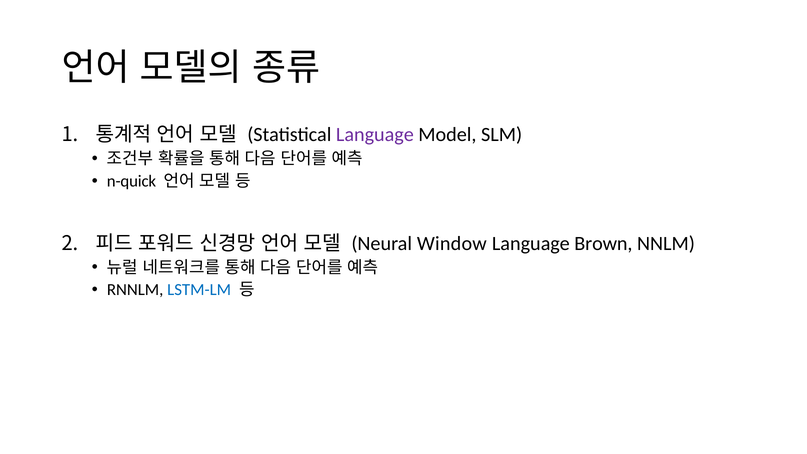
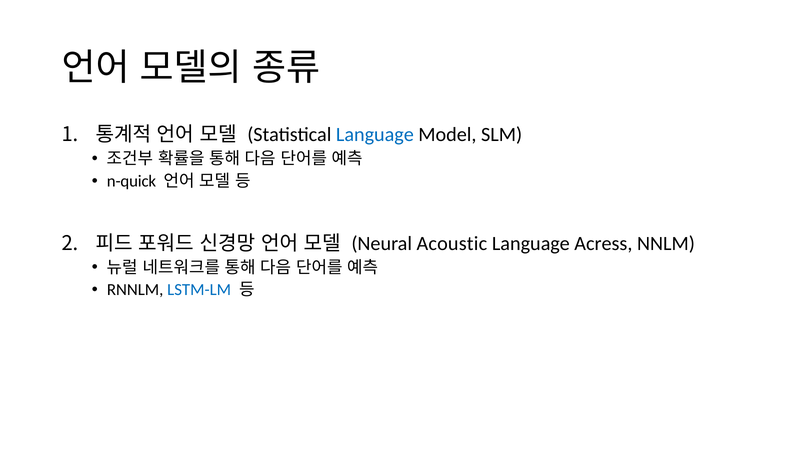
Language at (375, 135) colour: purple -> blue
Window: Window -> Acoustic
Brown: Brown -> Acress
